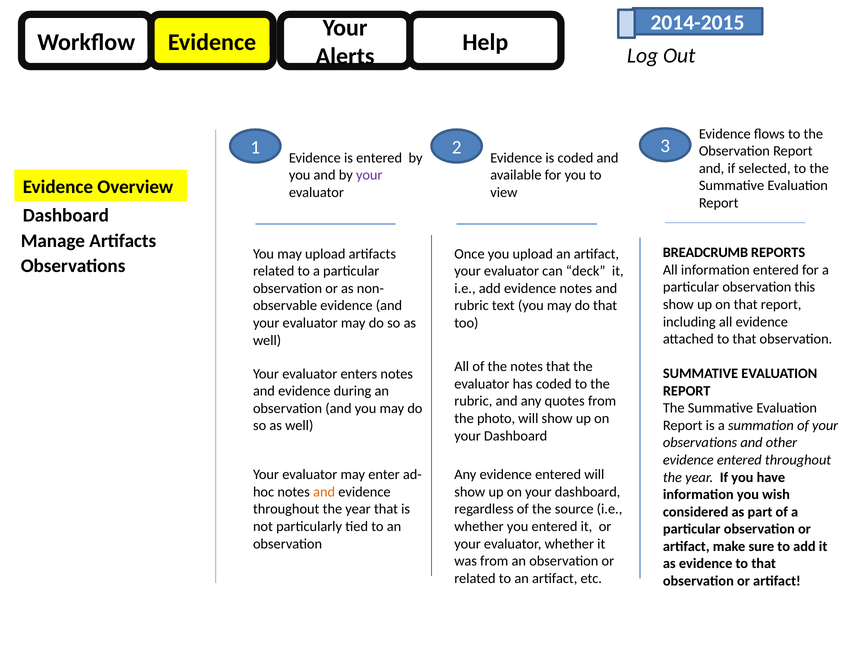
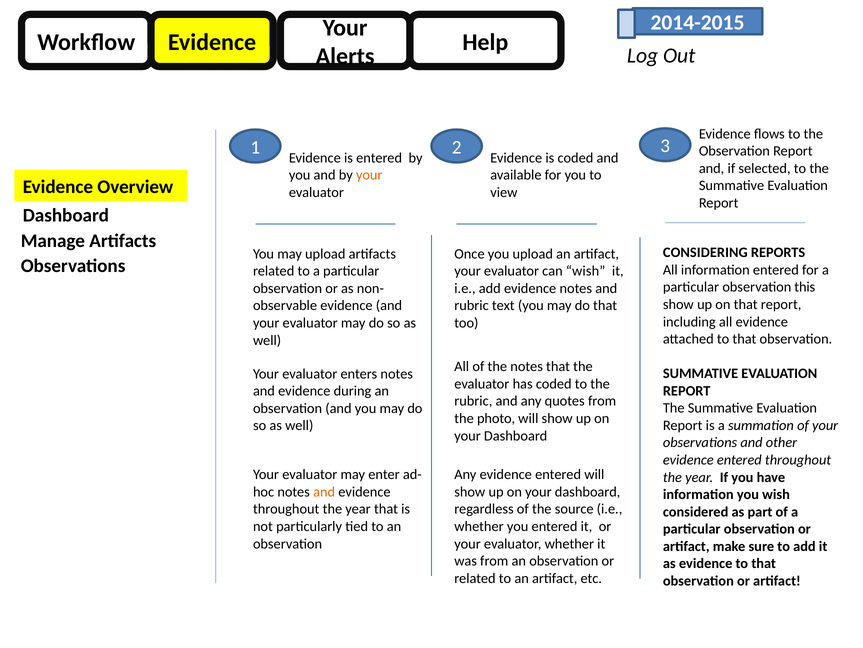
your at (369, 175) colour: purple -> orange
BREADCRUMB: BREADCRUMB -> CONSIDERING
can deck: deck -> wish
